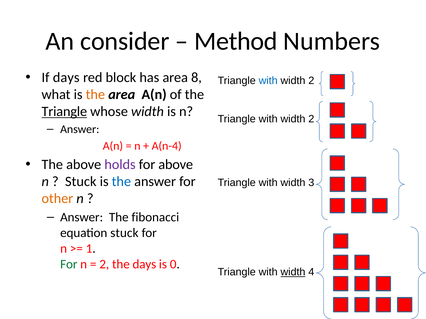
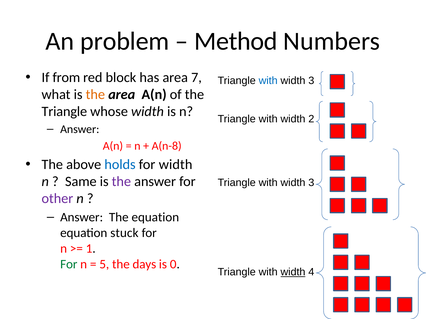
consider: consider -> problem
If days: days -> from
8: 8 -> 7
2 at (311, 81): 2 -> 3
Triangle at (64, 112) underline: present -> none
A(n-4: A(n-4 -> A(n-8
holds colour: purple -> blue
for above: above -> width
Stuck at (81, 182): Stuck -> Same
the at (121, 182) colour: blue -> purple
other colour: orange -> purple
The fibonacci: fibonacci -> equation
2 at (104, 265): 2 -> 5
